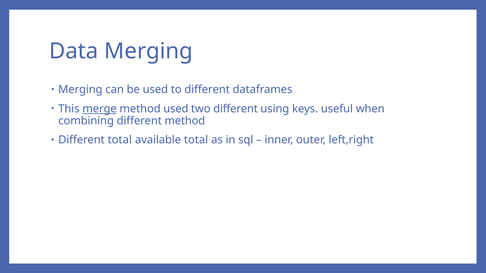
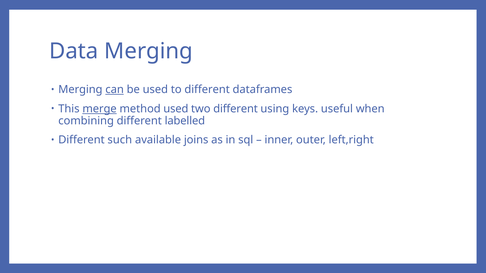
can underline: none -> present
different method: method -> labelled
Different total: total -> such
available total: total -> joins
